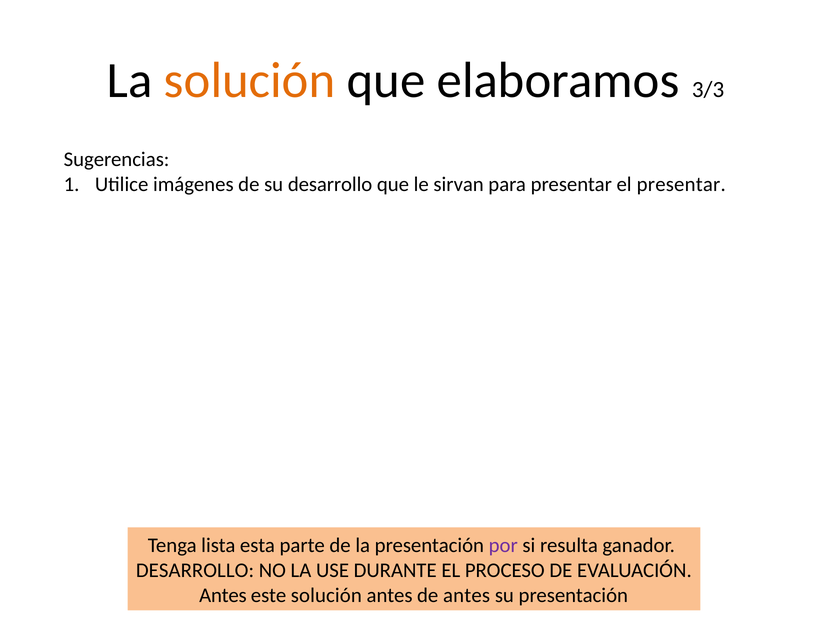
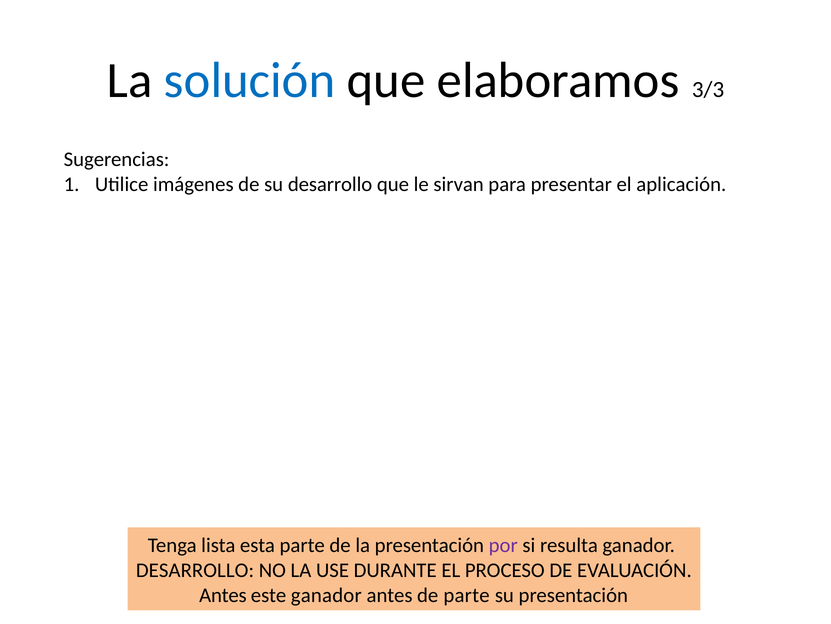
solución at (250, 80) colour: orange -> blue
el presentar: presentar -> aplicación
este solución: solución -> ganador
de antes: antes -> parte
